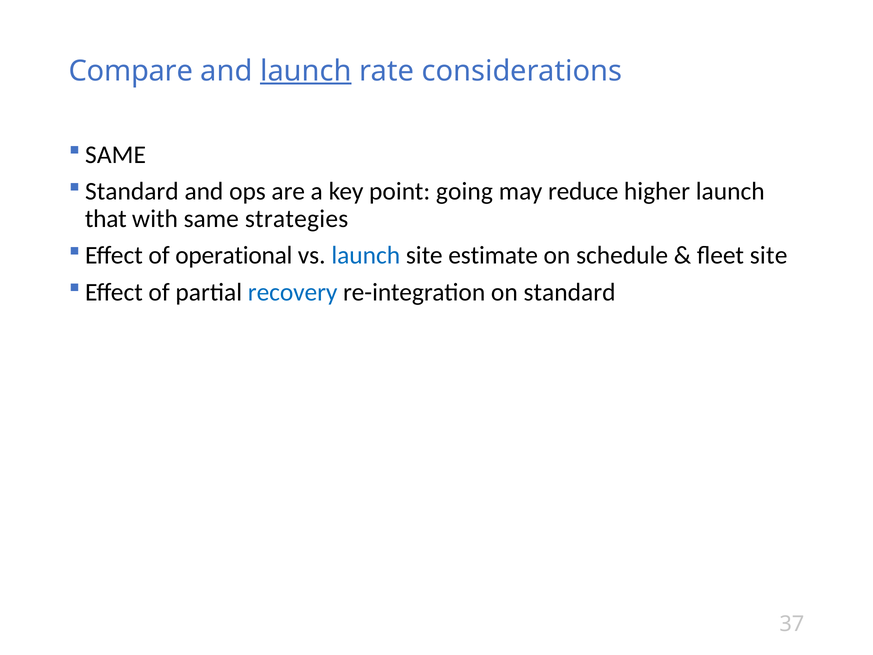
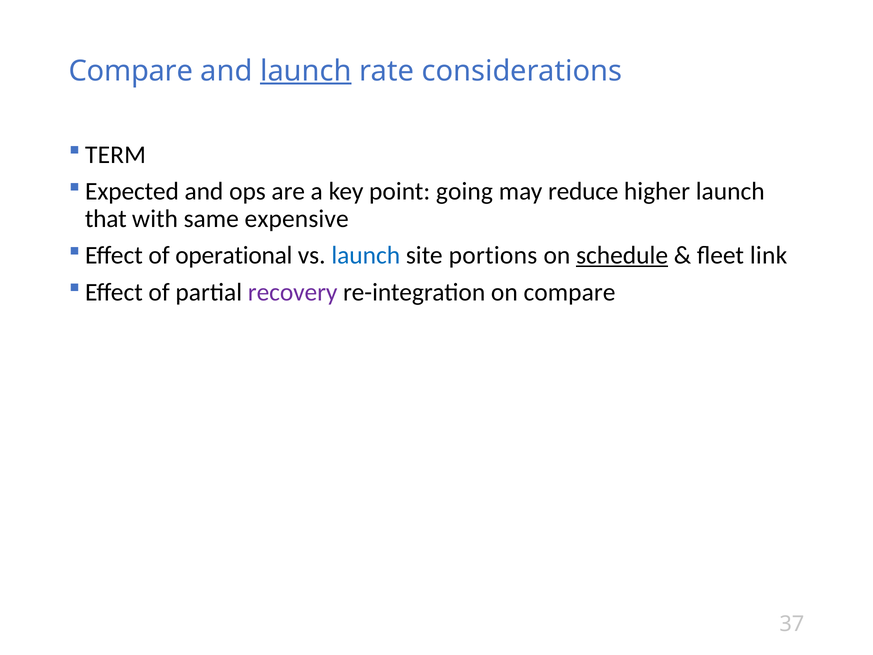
SAME at (116, 155): SAME -> TERM
Standard at (132, 191): Standard -> Expected
strategies: strategies -> expensive
estimate: estimate -> portions
schedule underline: none -> present
fleet site: site -> link
recovery colour: blue -> purple
on standard: standard -> compare
